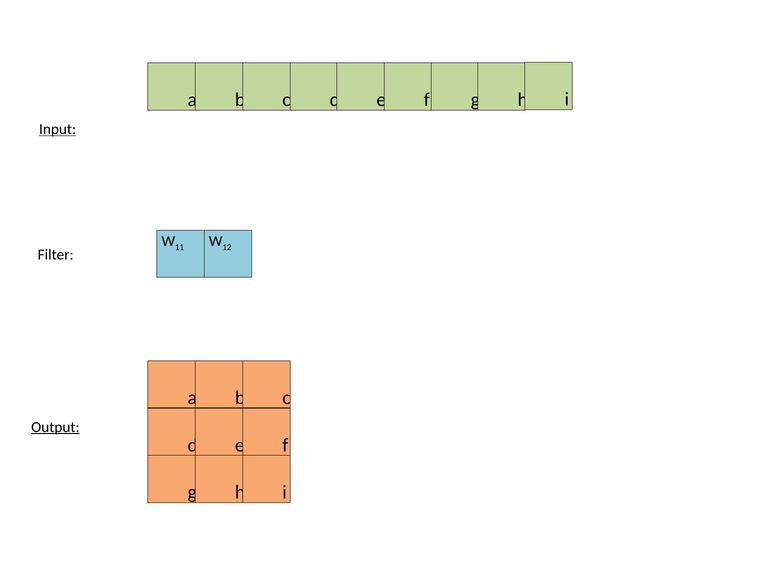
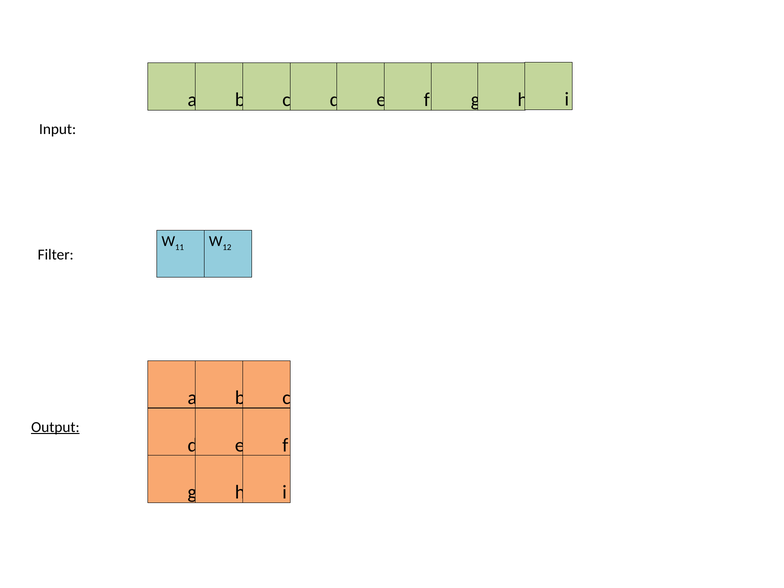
Input underline: present -> none
